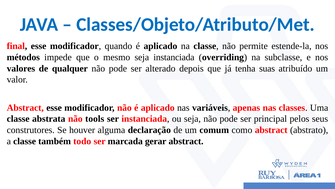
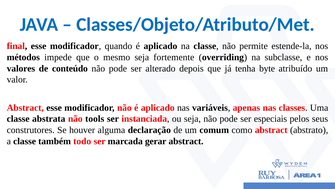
seja instanciada: instanciada -> fortemente
qualquer: qualquer -> conteúdo
suas: suas -> byte
principal: principal -> especiais
